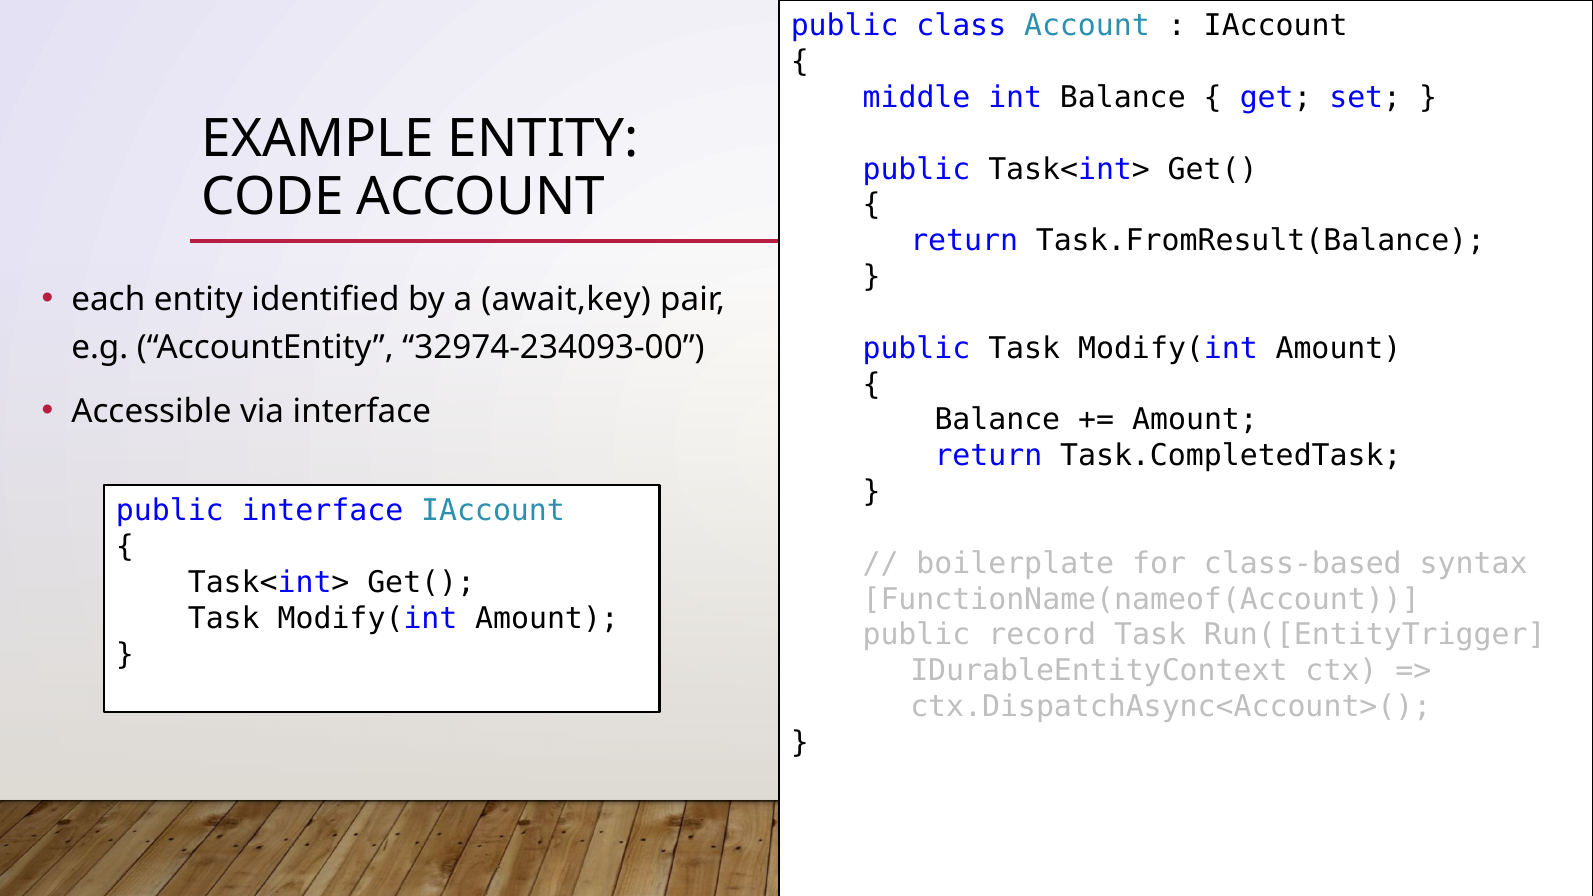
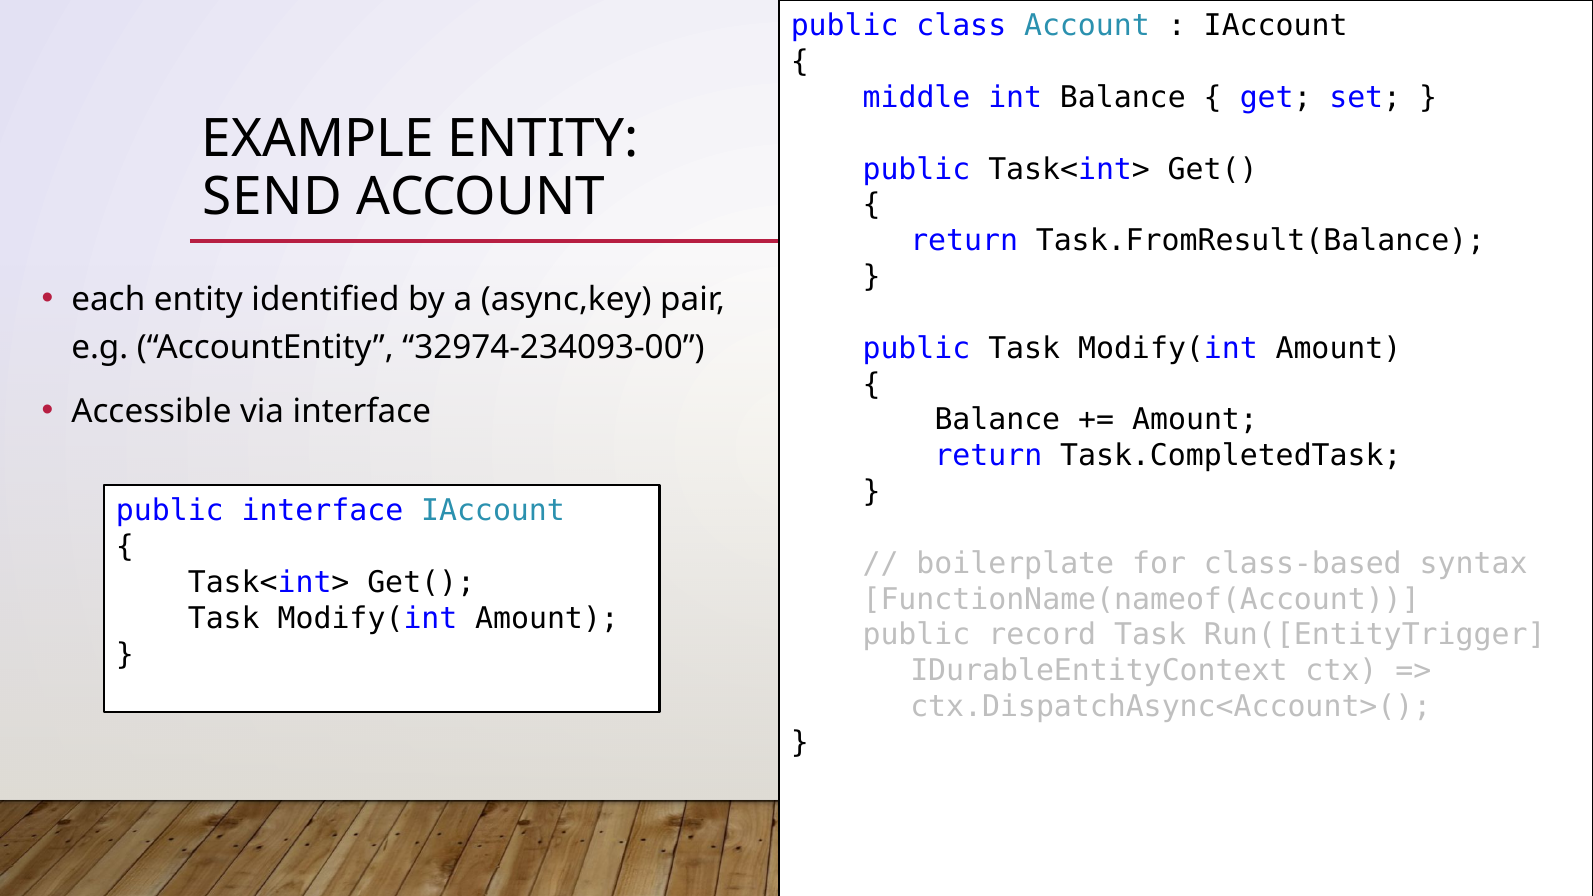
CODE: CODE -> SEND
await,key: await,key -> async,key
